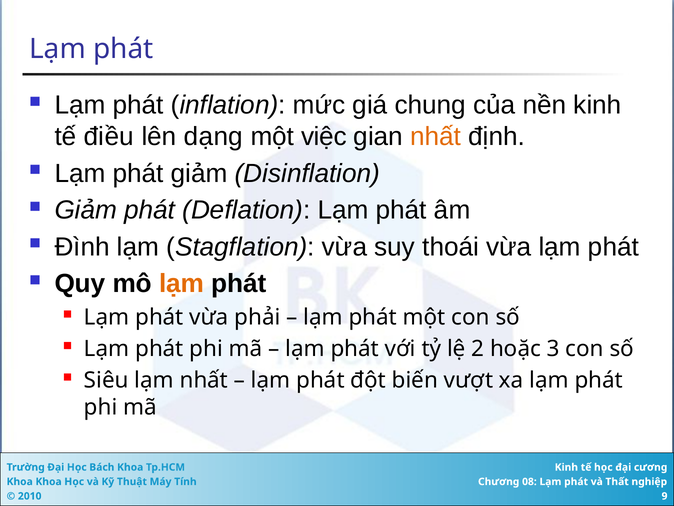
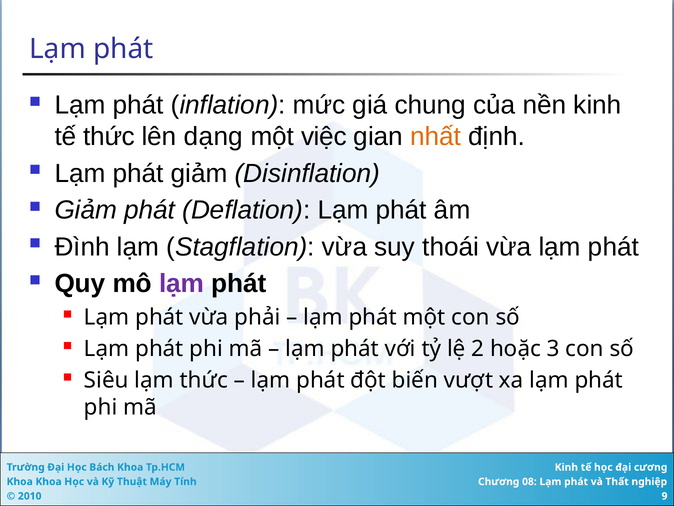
tế điều: điều -> thức
lạm at (182, 284) colour: orange -> purple
lạm nhất: nhất -> thức
